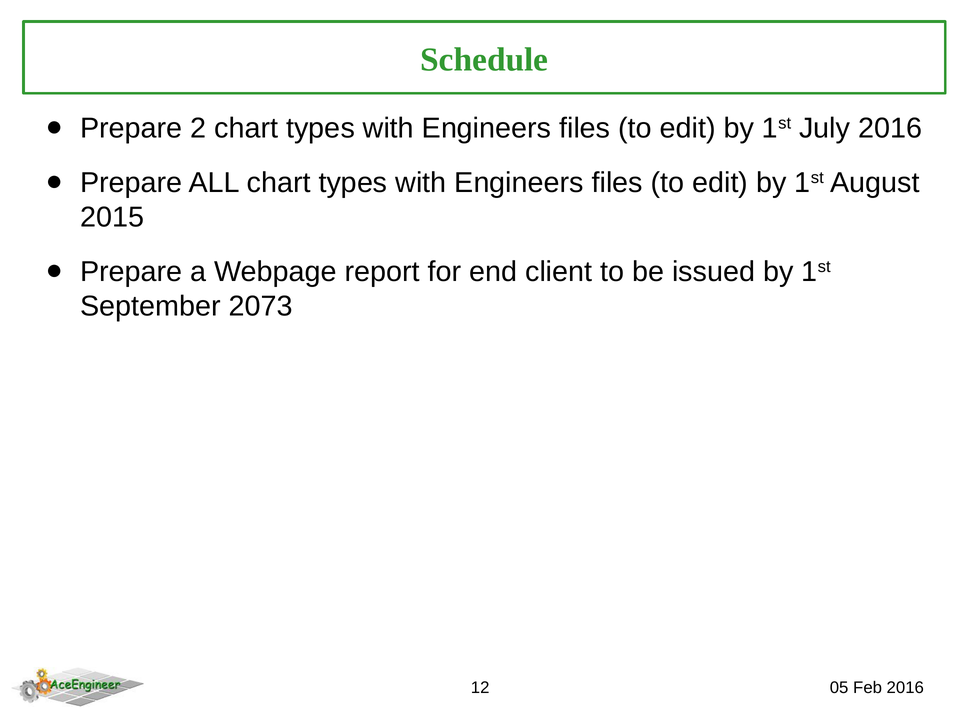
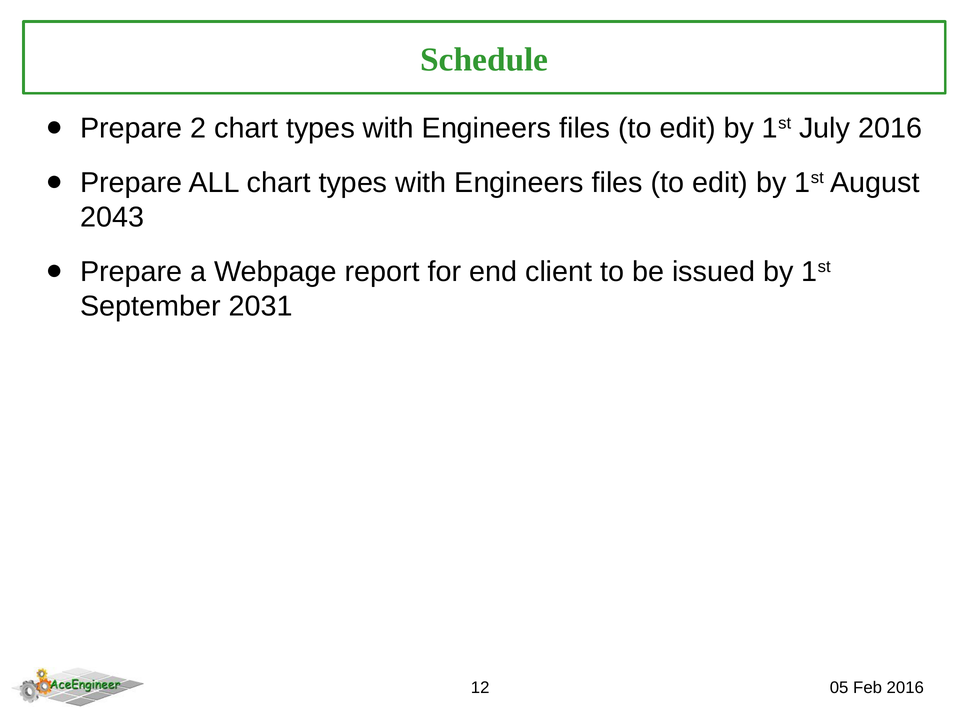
2015: 2015 -> 2043
2073: 2073 -> 2031
